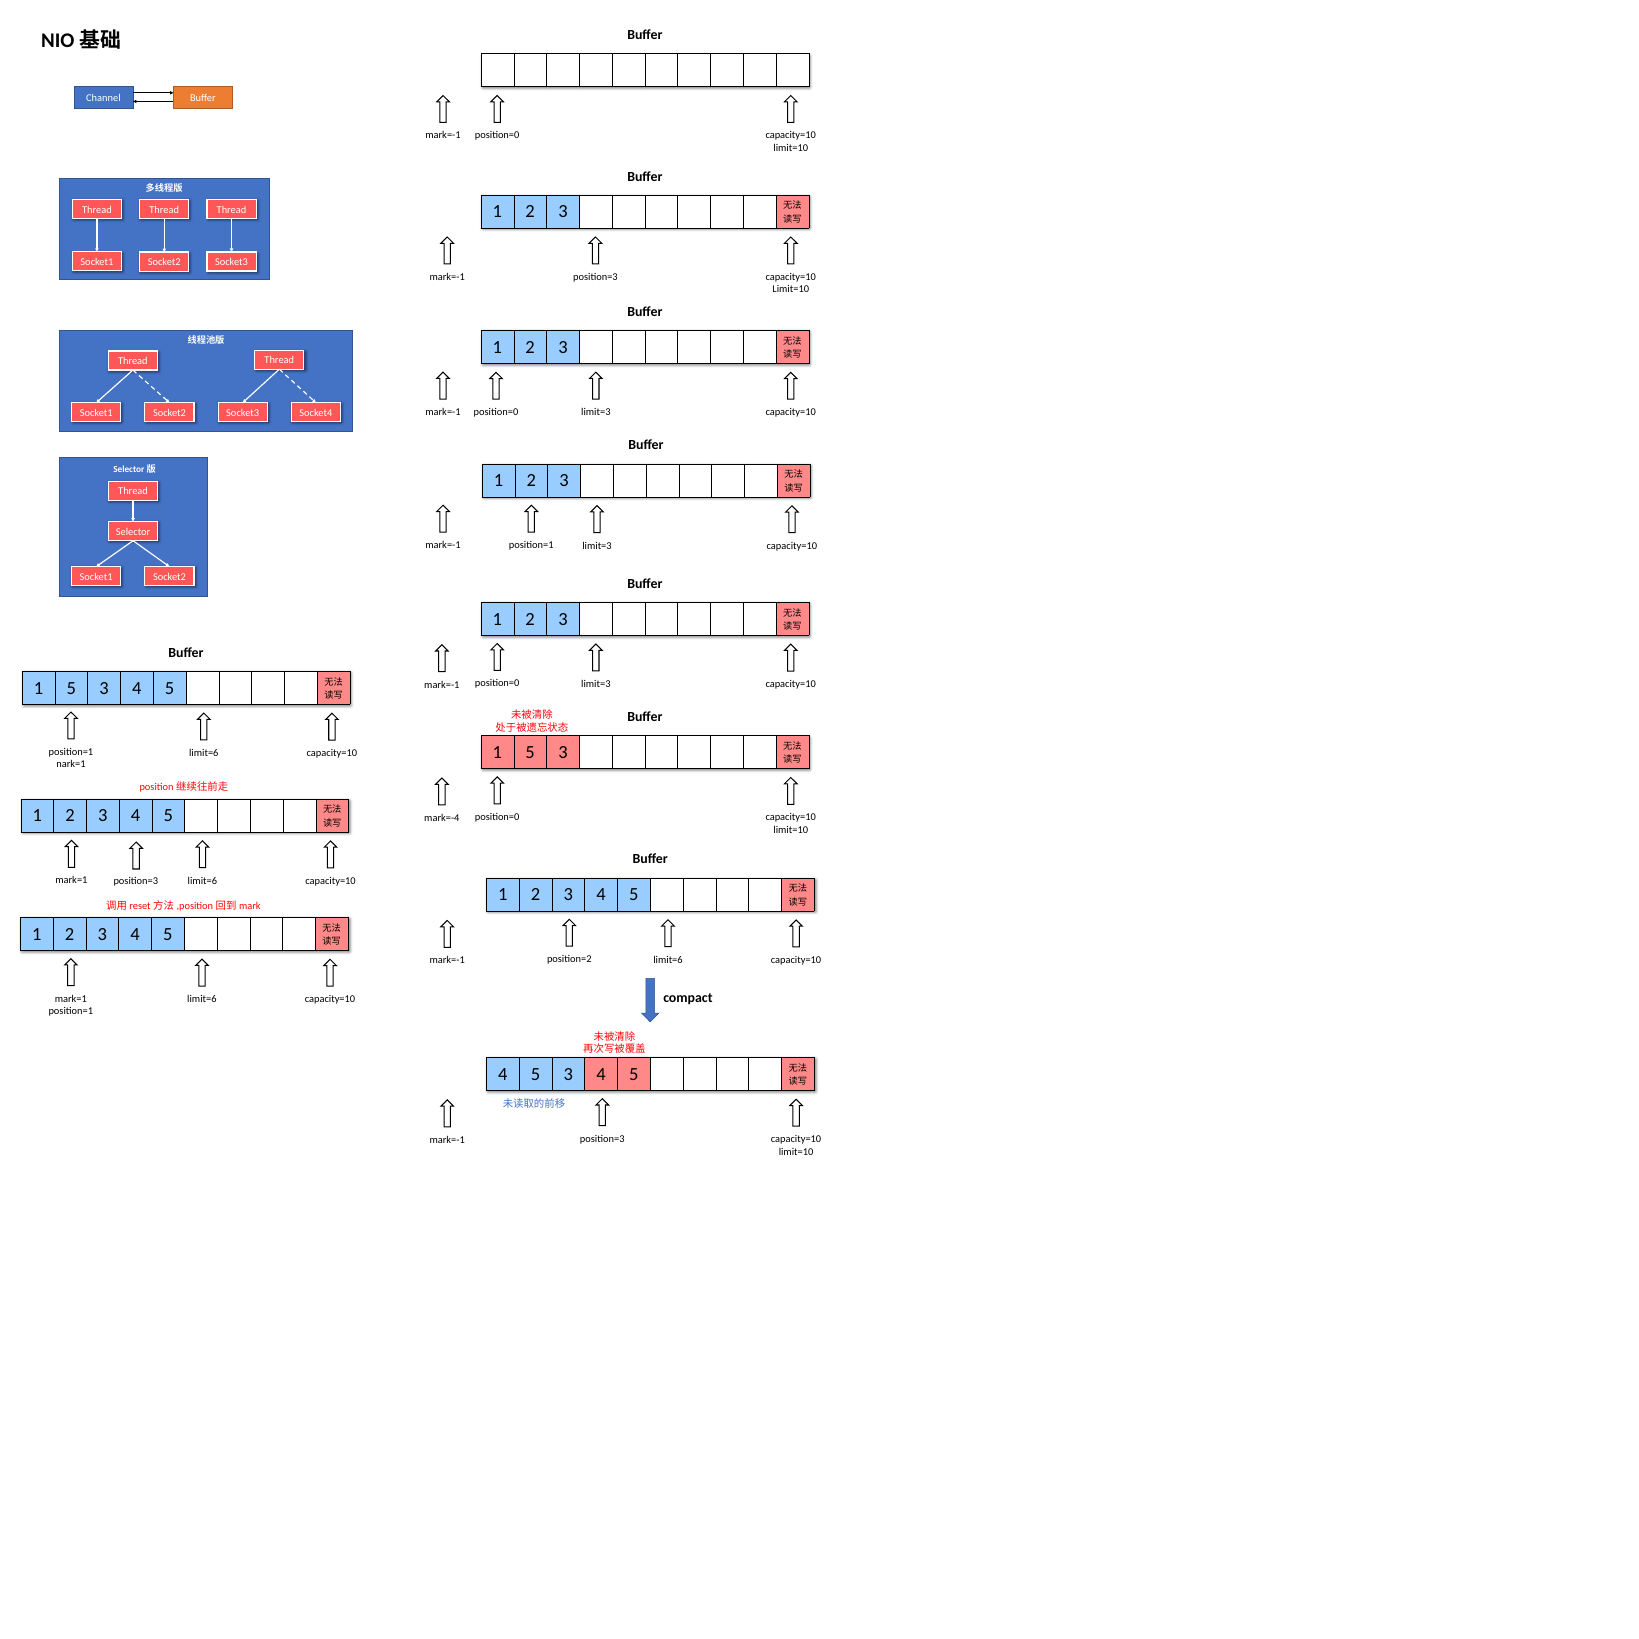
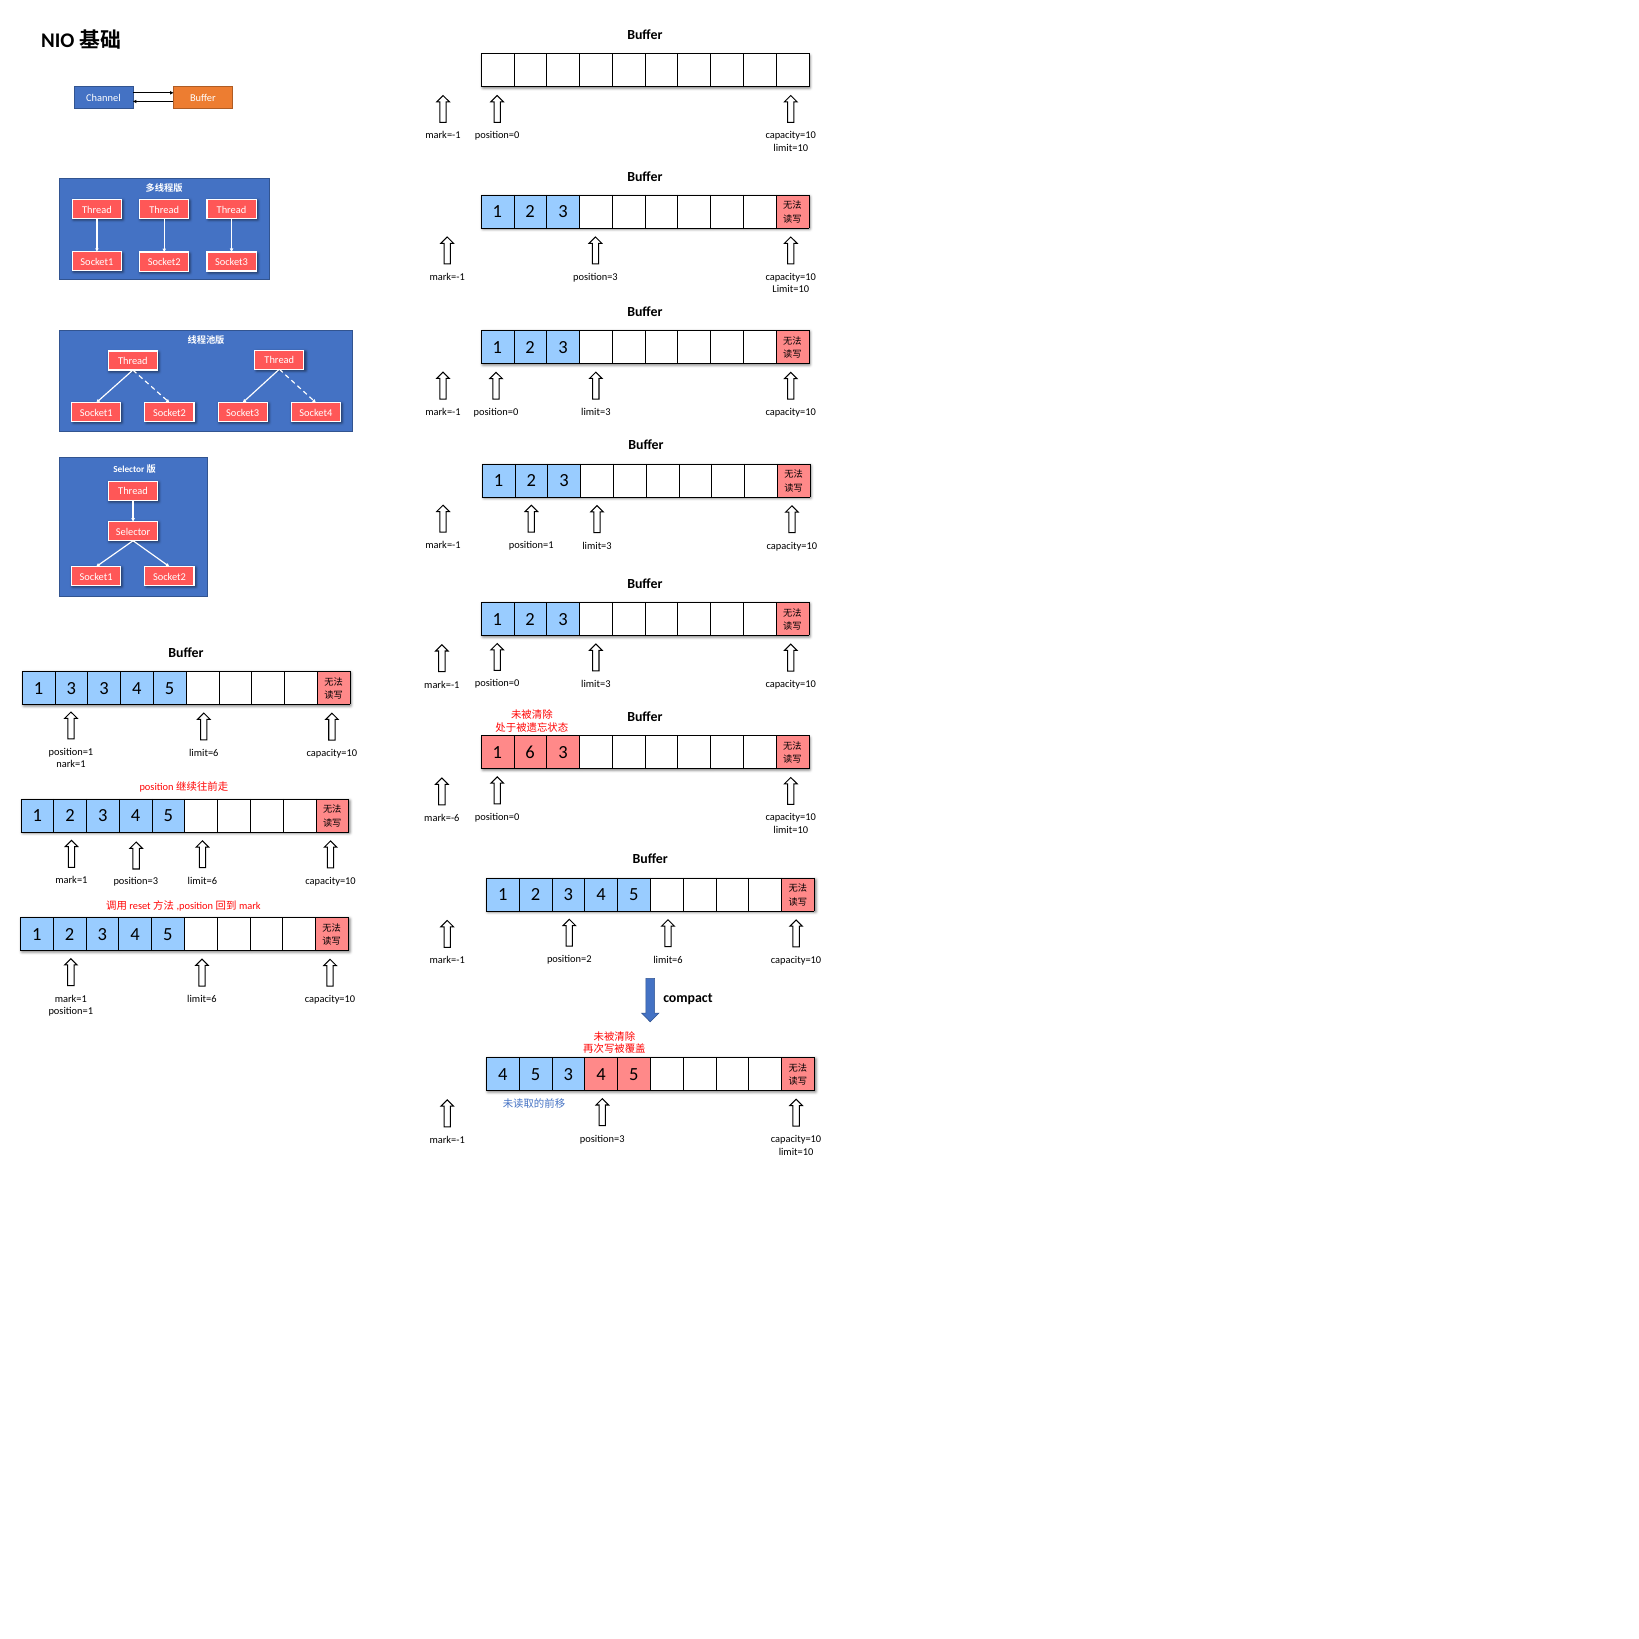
5 at (71, 688): 5 -> 3
5 at (530, 752): 5 -> 6
mark=-4: mark=-4 -> mark=-6
